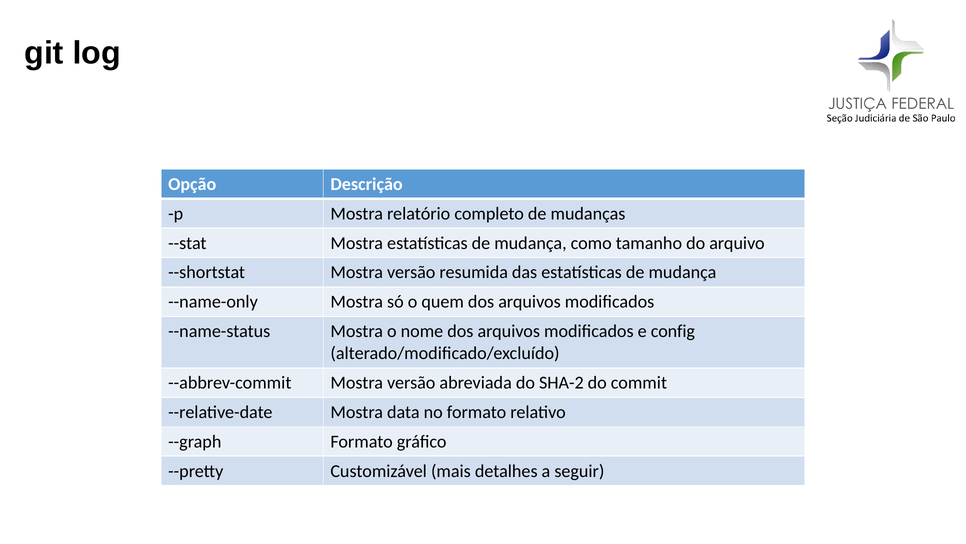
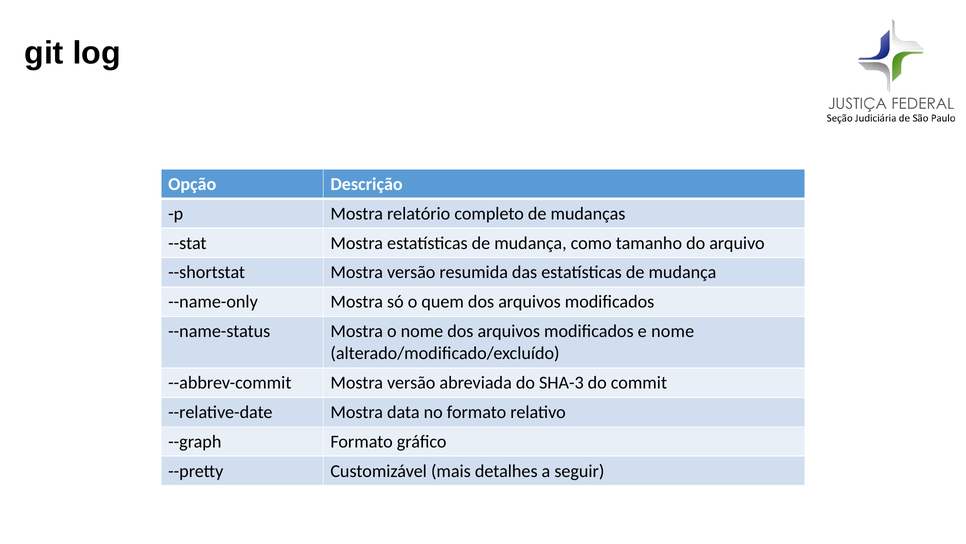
e config: config -> nome
SHA-2: SHA-2 -> SHA-3
